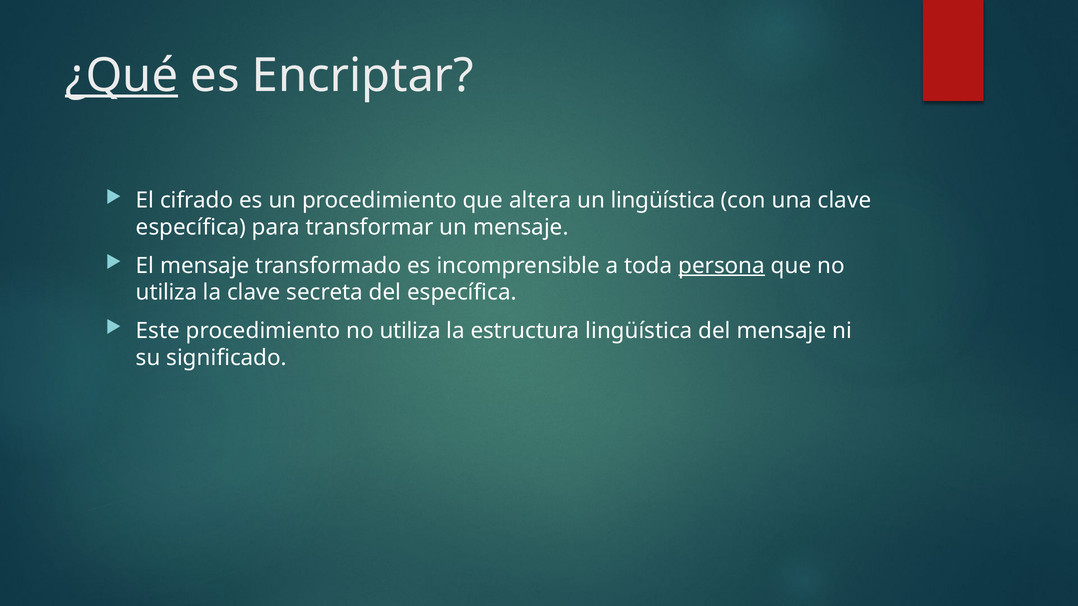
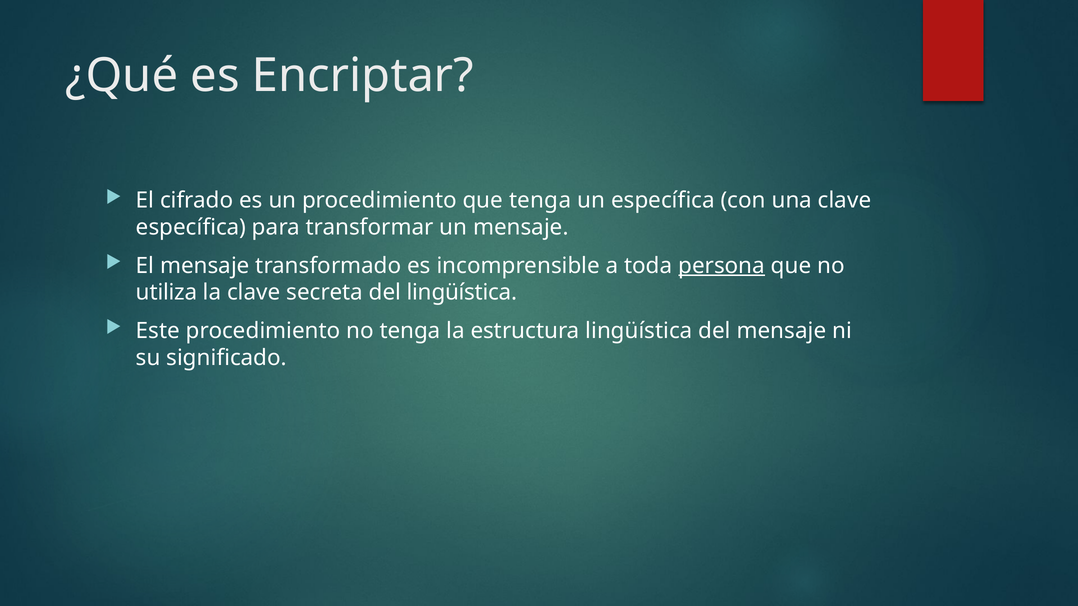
¿Qué underline: present -> none
que altera: altera -> tenga
un lingüística: lingüística -> específica
del específica: específica -> lingüística
procedimiento no utiliza: utiliza -> tenga
